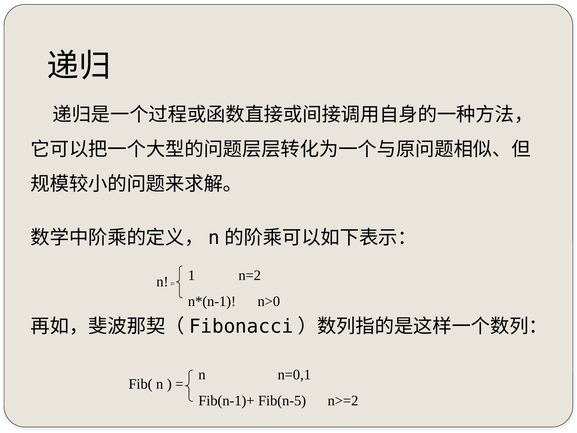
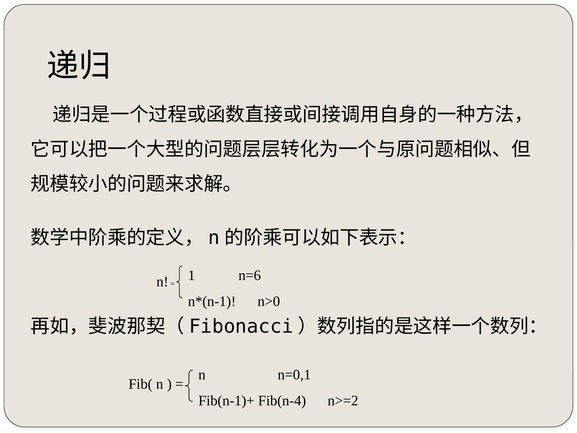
n=2: n=2 -> n=6
Fib(n-5: Fib(n-5 -> Fib(n-4
